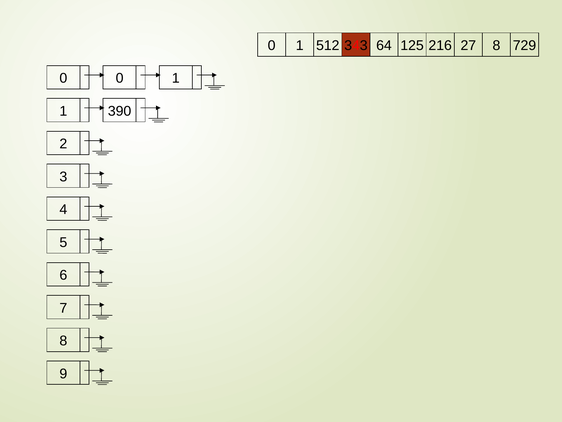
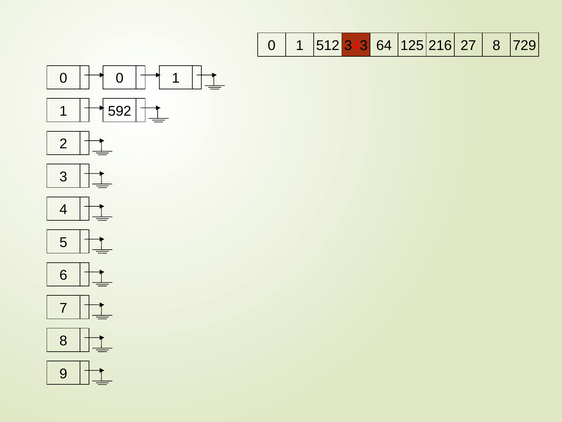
390: 390 -> 592
